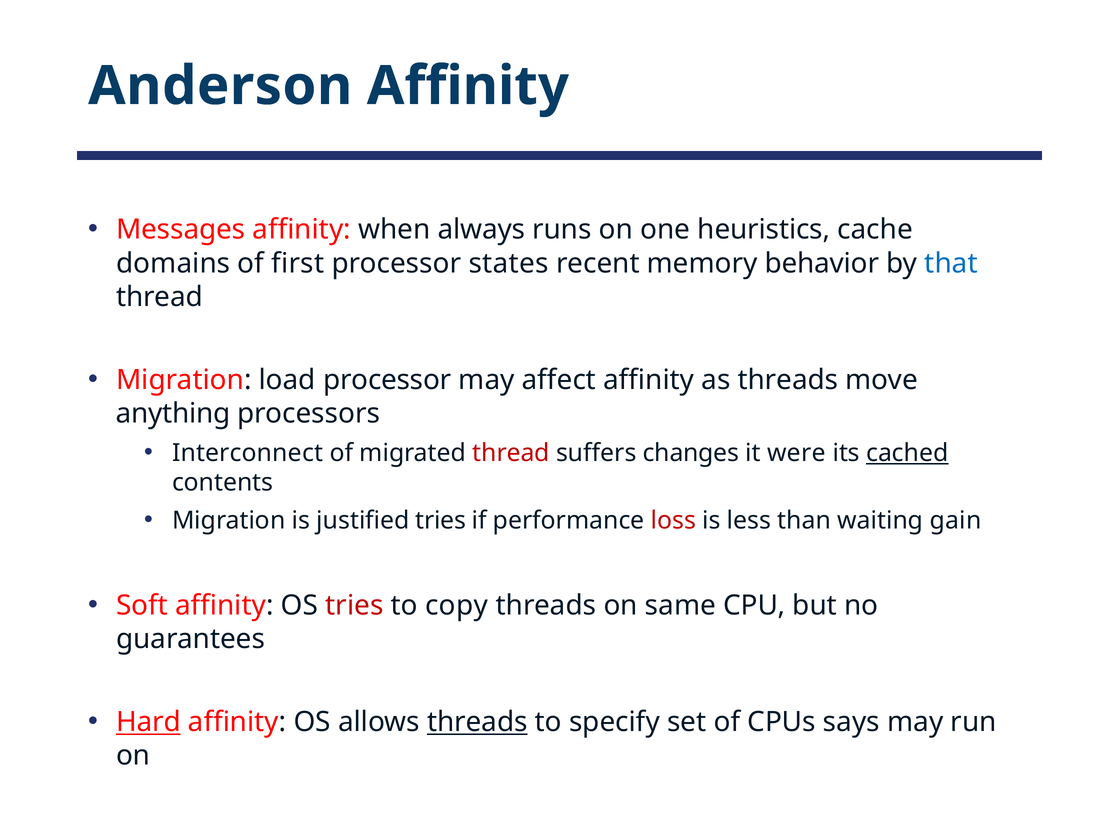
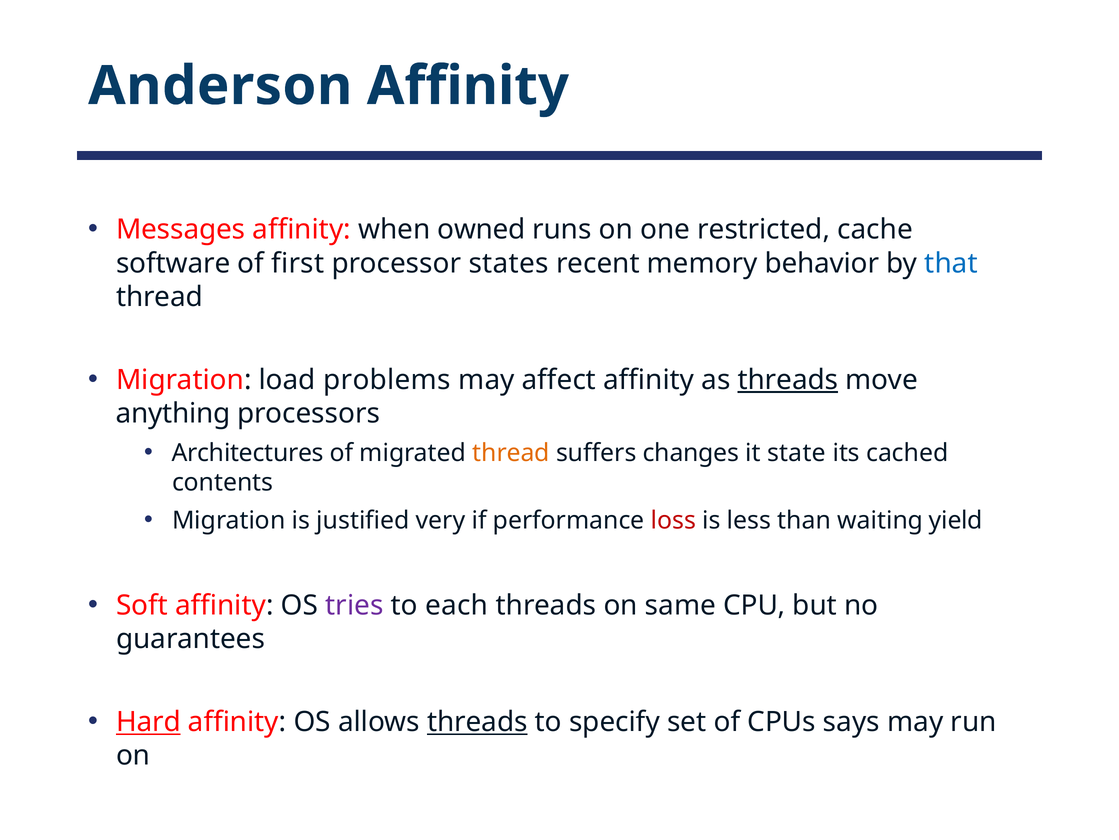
always: always -> owned
heuristics: heuristics -> restricted
domains: domains -> software
load processor: processor -> problems
threads at (788, 380) underline: none -> present
Interconnect: Interconnect -> Architectures
thread at (511, 452) colour: red -> orange
were: were -> state
cached underline: present -> none
justified tries: tries -> very
gain: gain -> yield
tries at (354, 605) colour: red -> purple
copy: copy -> each
